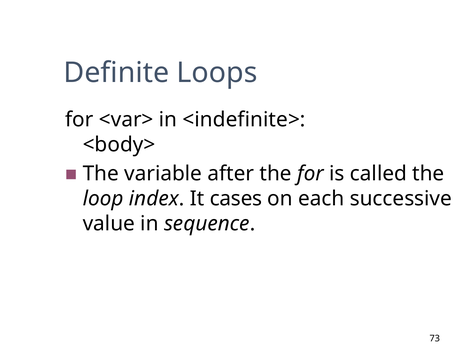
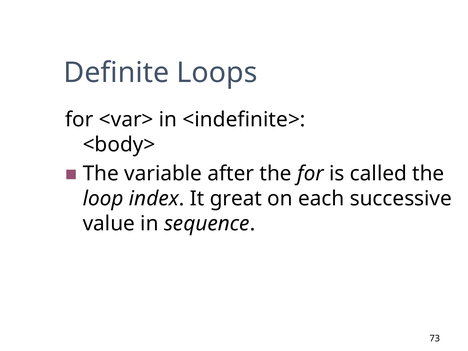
cases: cases -> great
